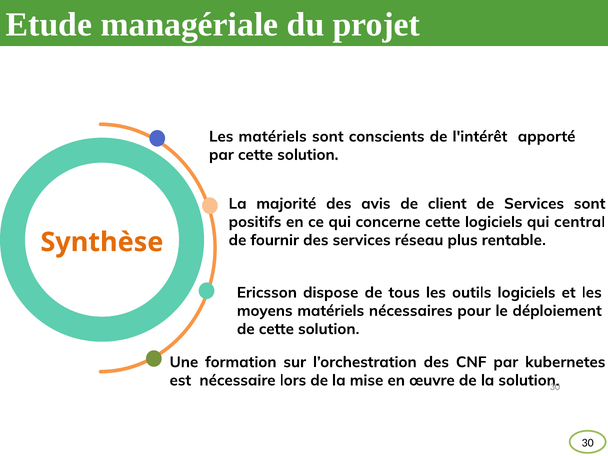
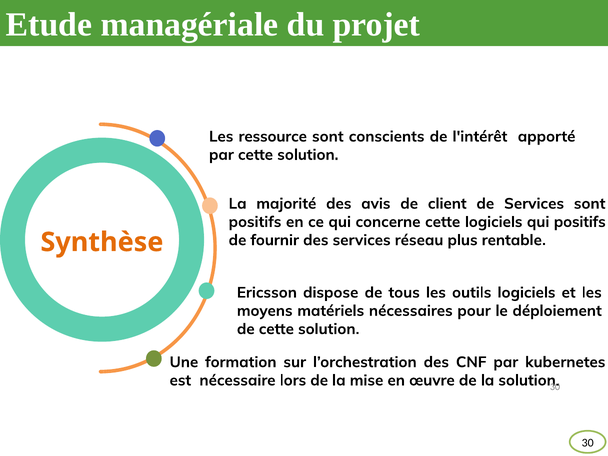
Les matériels: matériels -> ressource
qui central: central -> positifs
